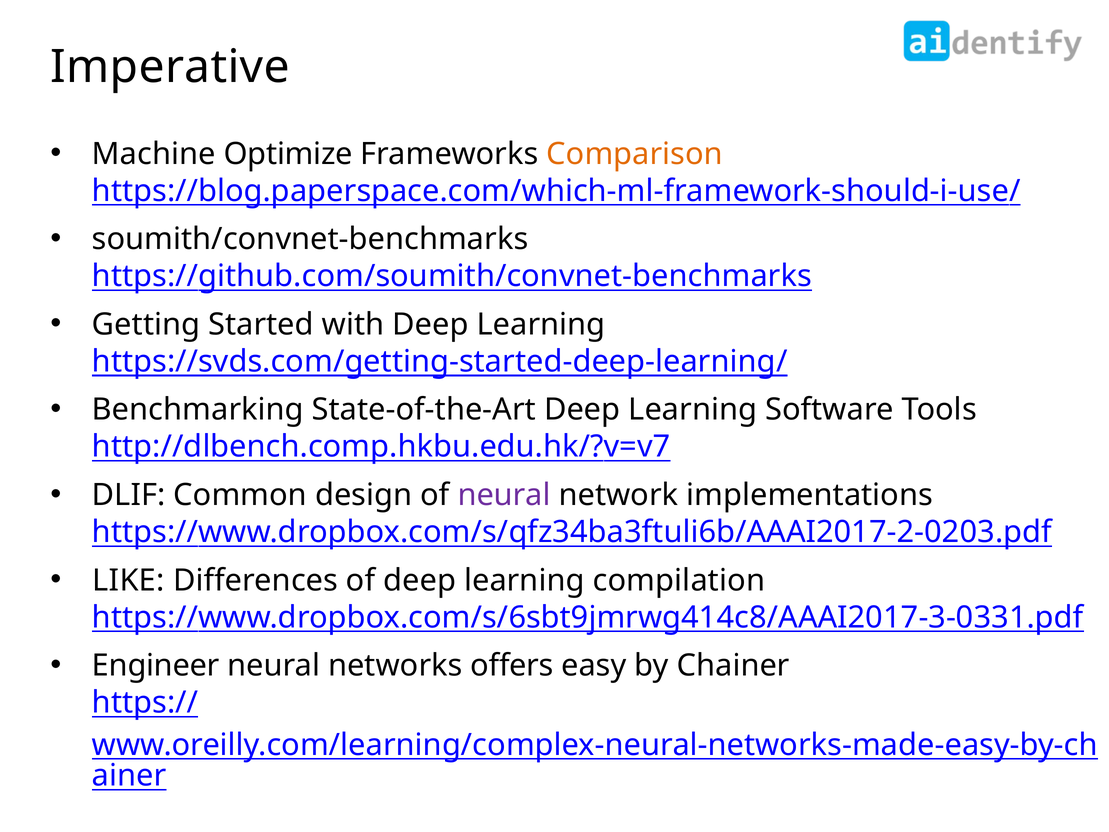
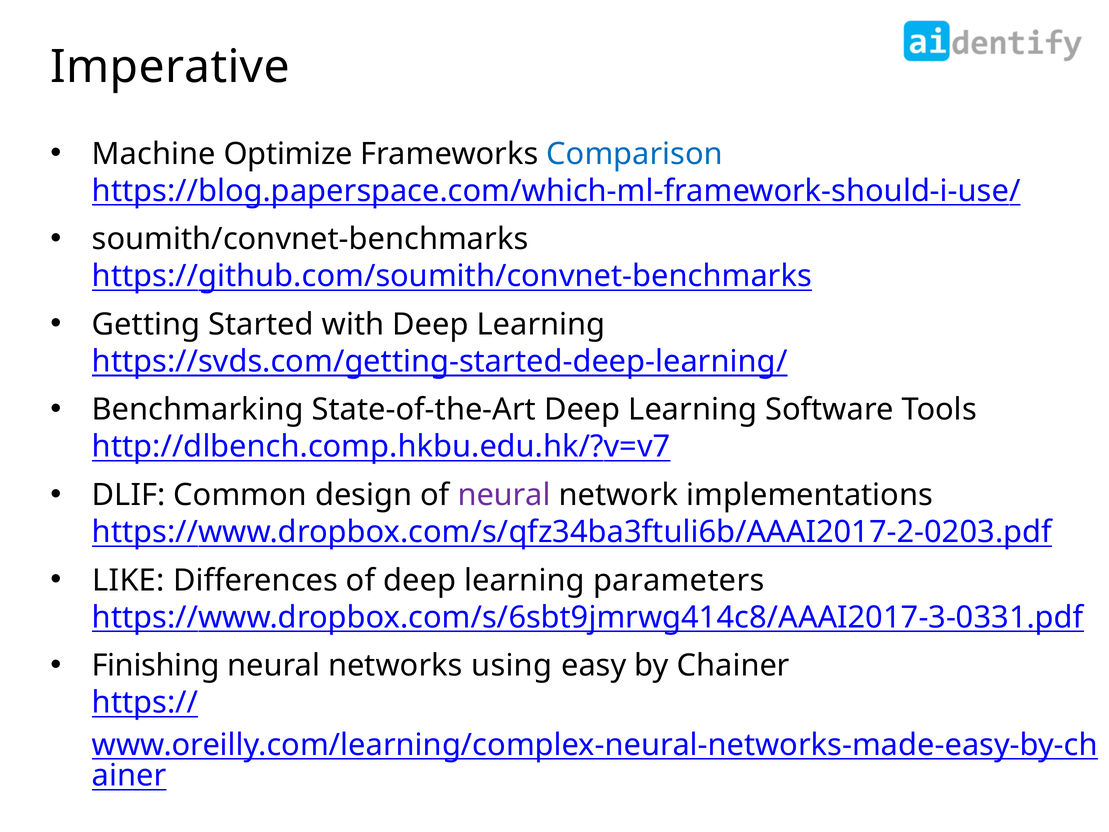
Comparison colour: orange -> blue
compilation: compilation -> parameters
Engineer: Engineer -> Finishing
offers: offers -> using
